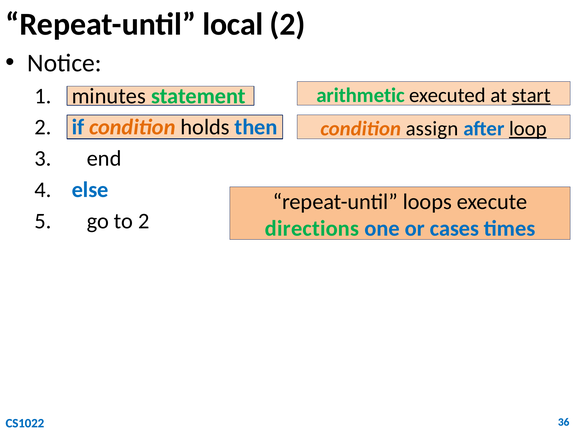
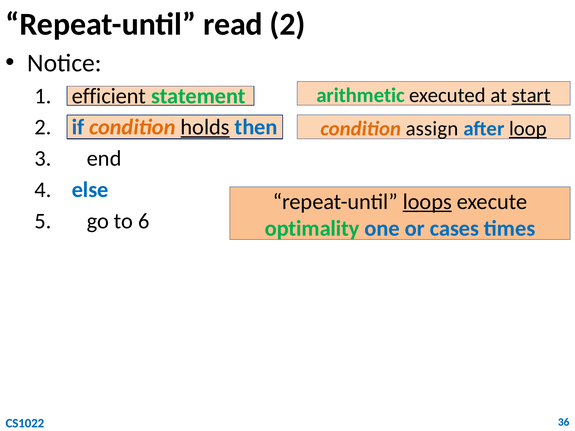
local: local -> read
minutes: minutes -> efficient
holds underline: none -> present
loops underline: none -> present
to 2: 2 -> 6
directions: directions -> optimality
